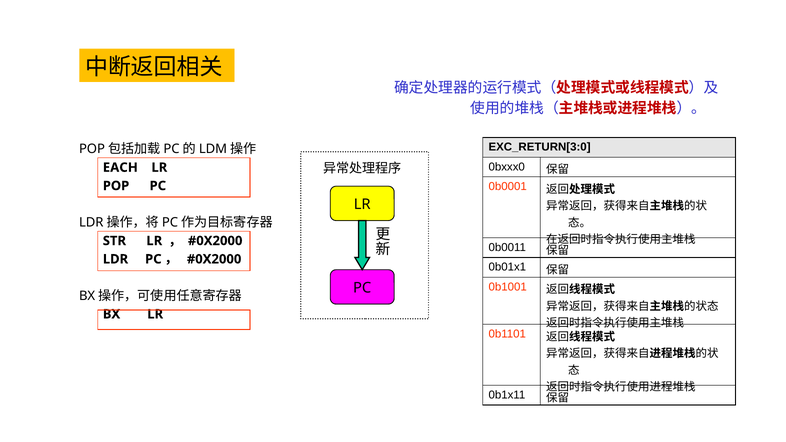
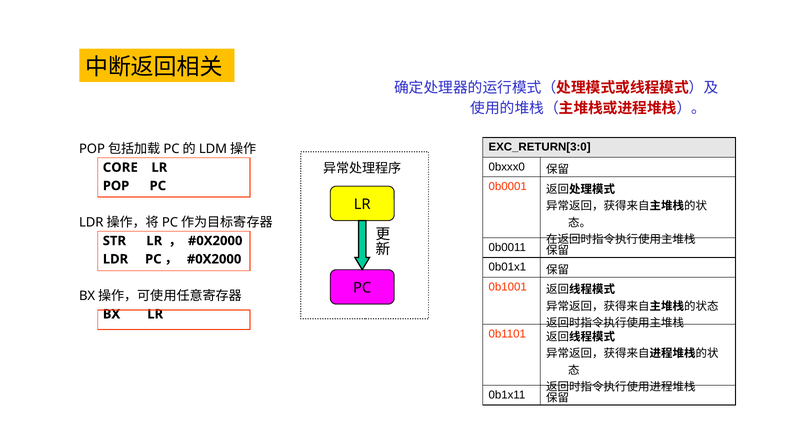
EACH: EACH -> CORE
